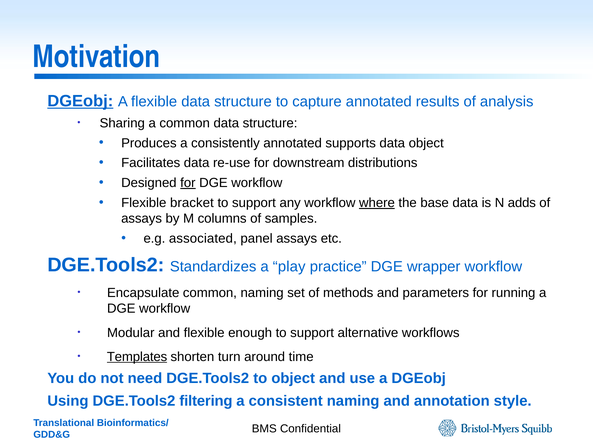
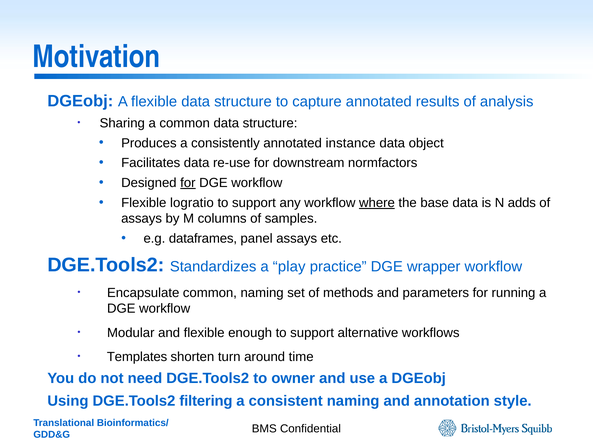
DGEobj at (80, 101) underline: present -> none
supports: supports -> instance
distributions: distributions -> normfactors
bracket: bracket -> logratio
associated: associated -> dataframes
Templates underline: present -> none
to object: object -> owner
